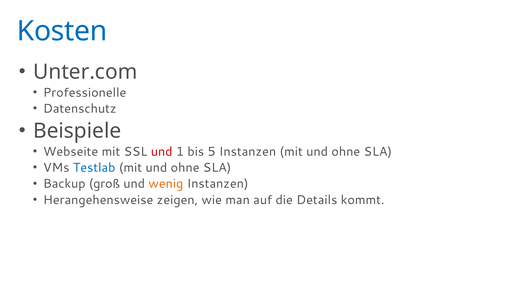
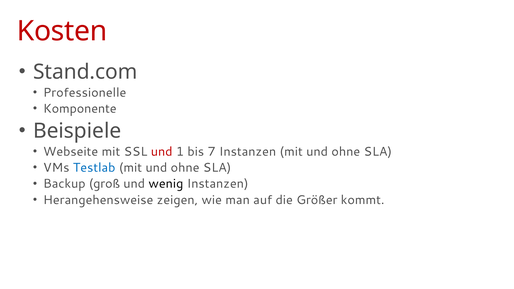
Kosten colour: blue -> red
Unter.com: Unter.com -> Stand.com
Datenschutz: Datenschutz -> Komponente
5: 5 -> 7
wenig colour: orange -> black
Details: Details -> Größer
